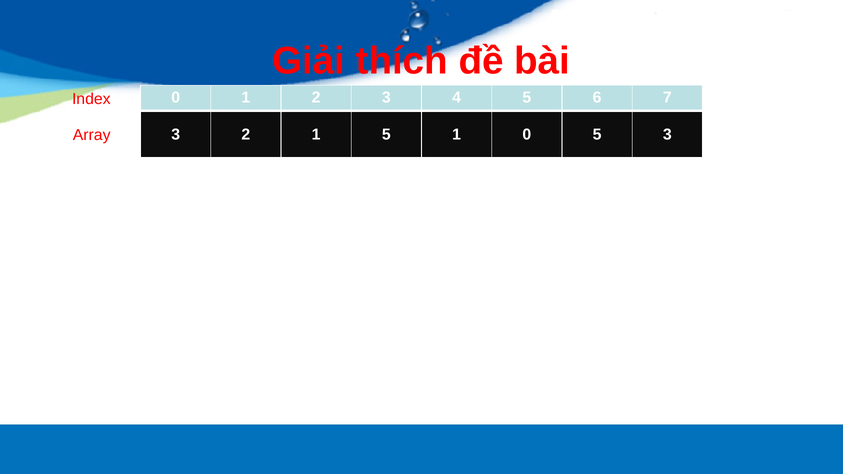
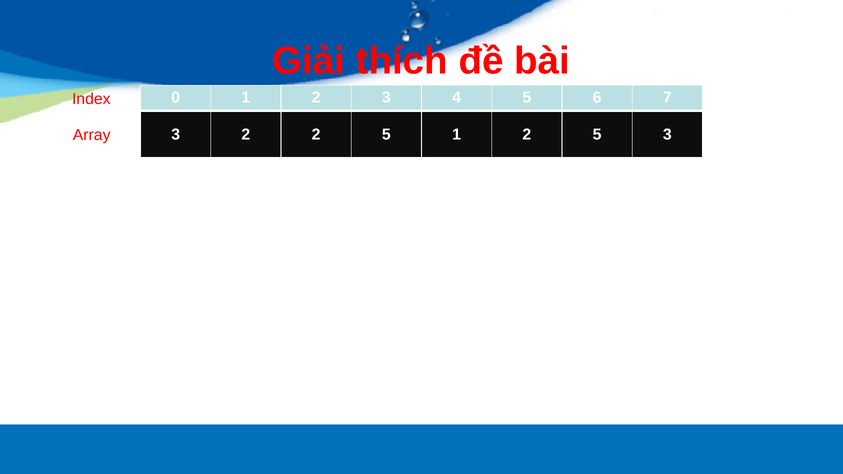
2 1: 1 -> 2
5 1 0: 0 -> 2
